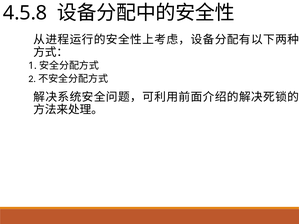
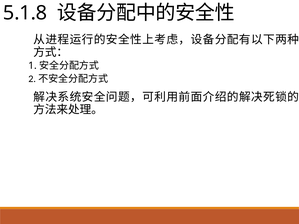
4.5.8: 4.5.8 -> 5.1.8
